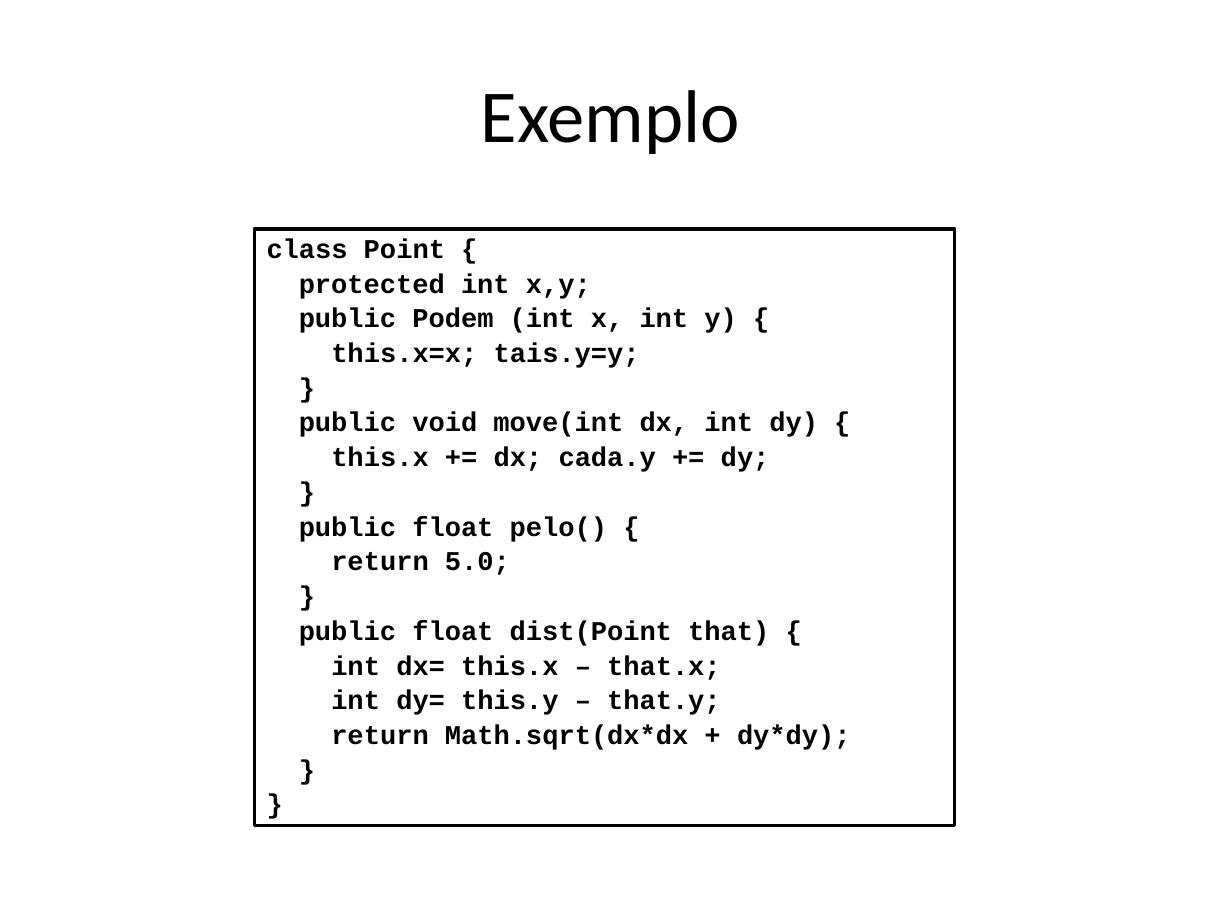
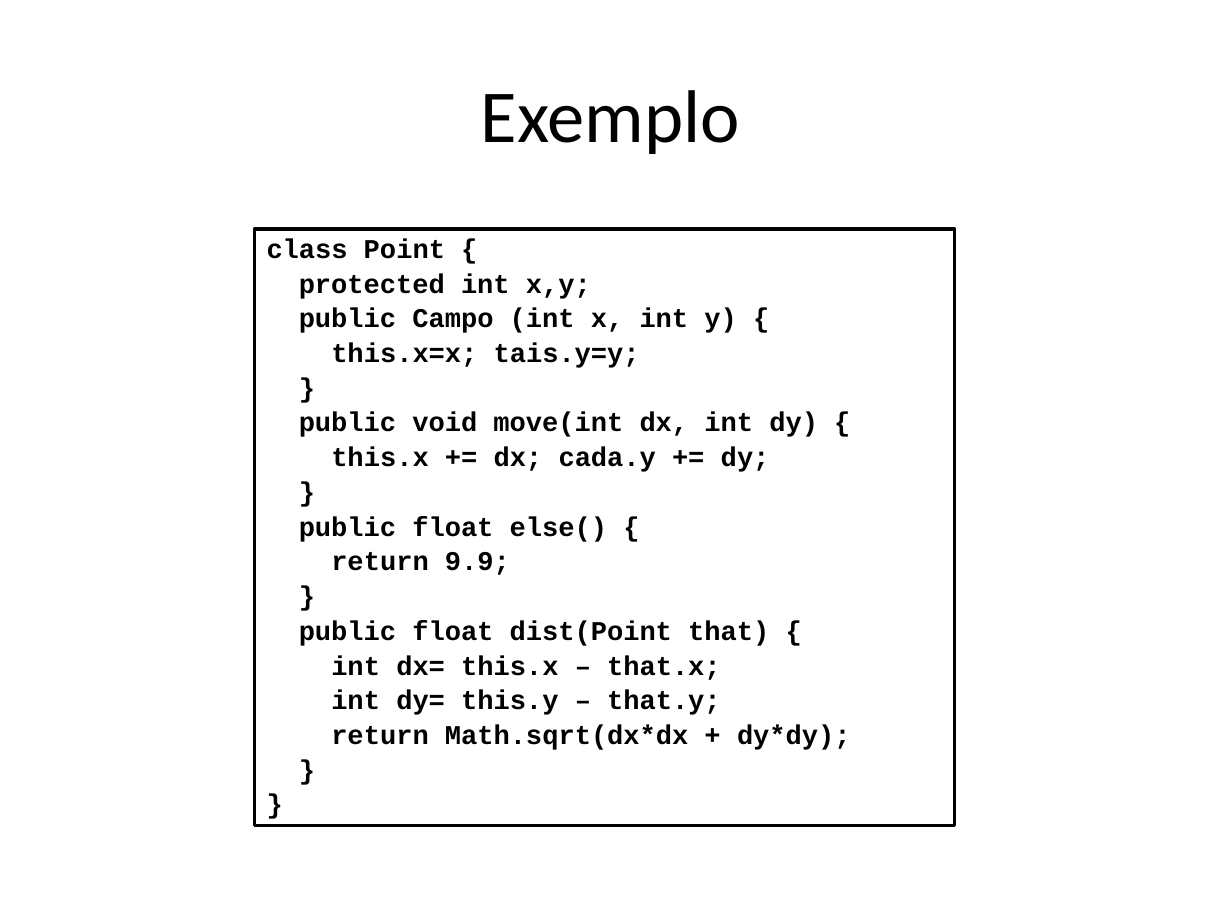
Podem: Podem -> Campo
pelo(: pelo( -> else(
5.0: 5.0 -> 9.9
